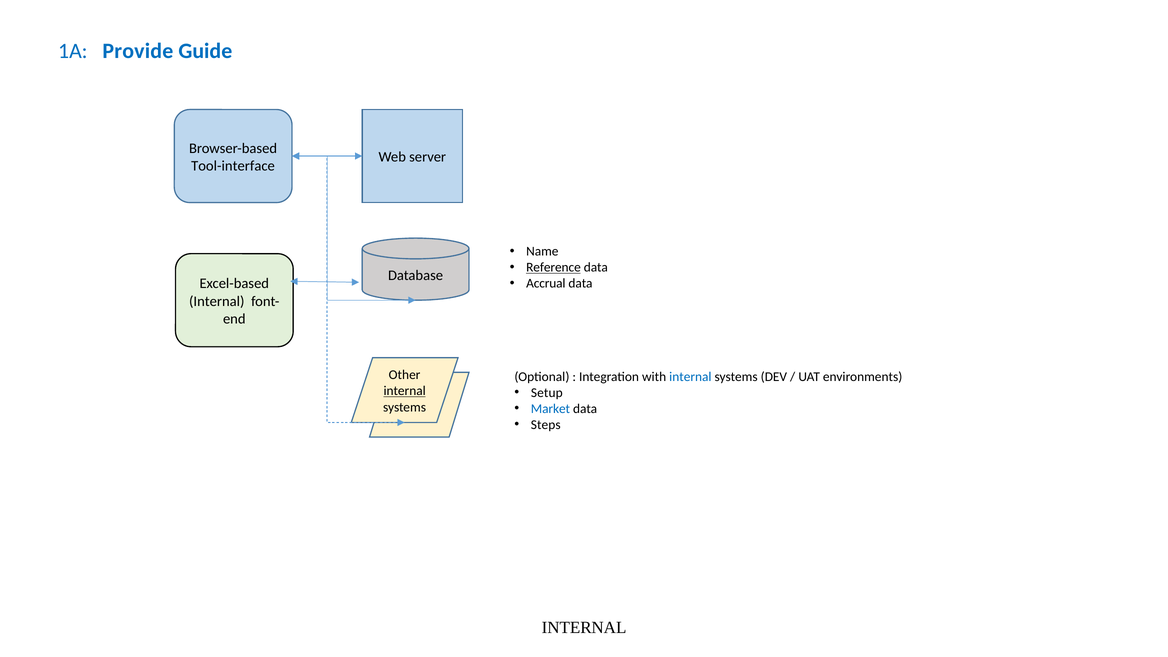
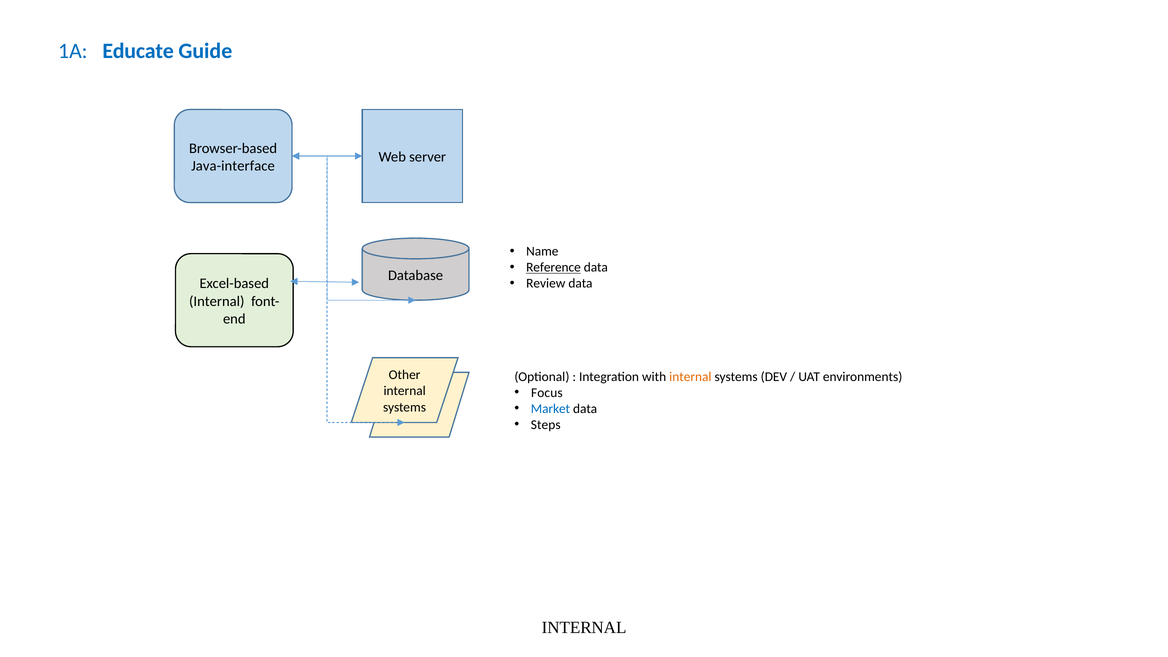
Provide: Provide -> Educate
Tool-interface: Tool-interface -> Java-interface
Accrual: Accrual -> Review
internal at (690, 377) colour: blue -> orange
internal at (405, 391) underline: present -> none
Setup: Setup -> Focus
